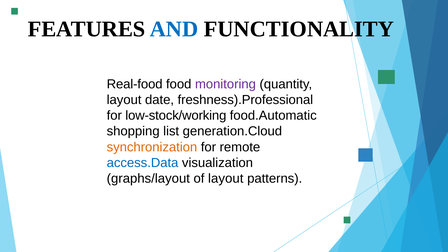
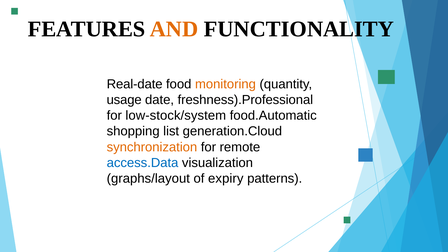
AND colour: blue -> orange
Real-food: Real-food -> Real-date
monitoring colour: purple -> orange
layout at (124, 100): layout -> usage
low-stock/working: low-stock/working -> low-stock/system
of layout: layout -> expiry
